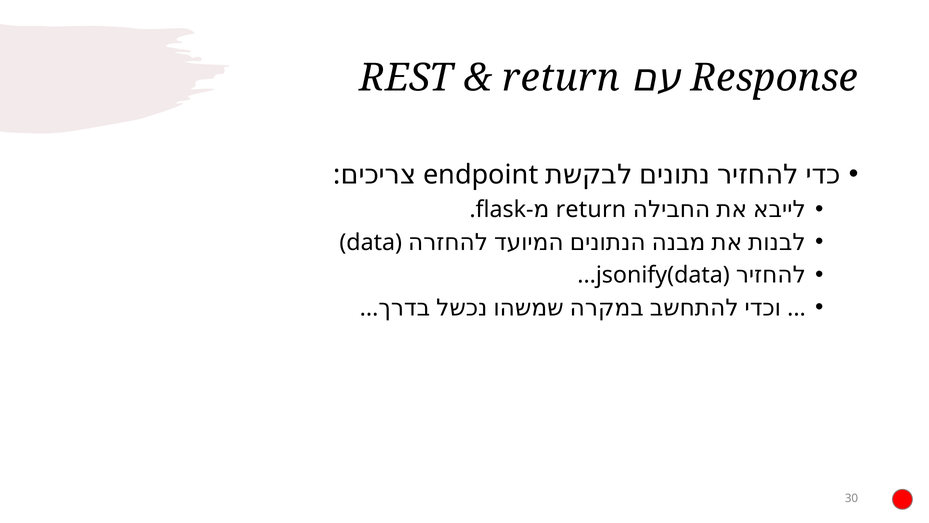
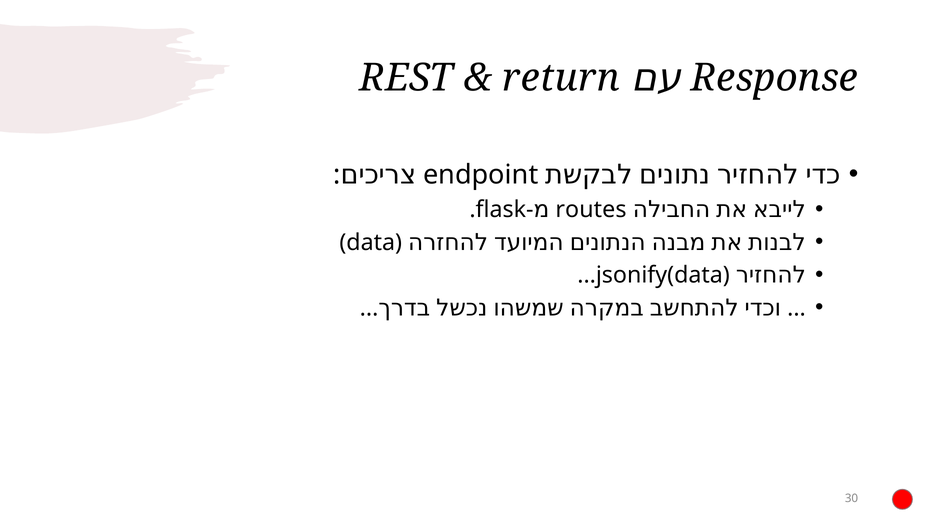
return at (591, 210): return -> routes
